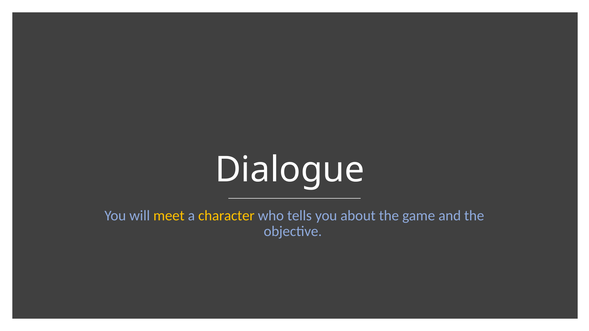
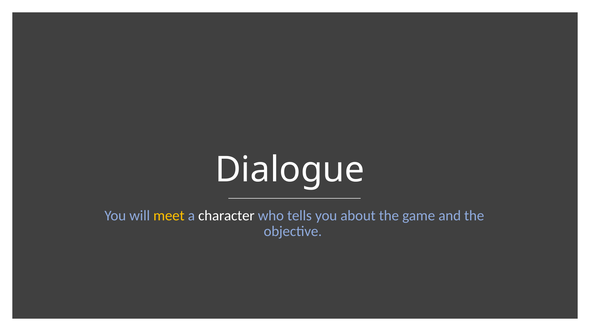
character colour: yellow -> white
